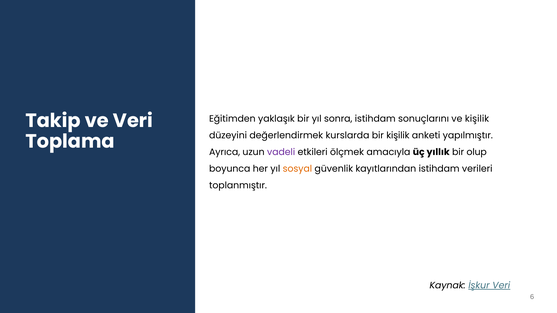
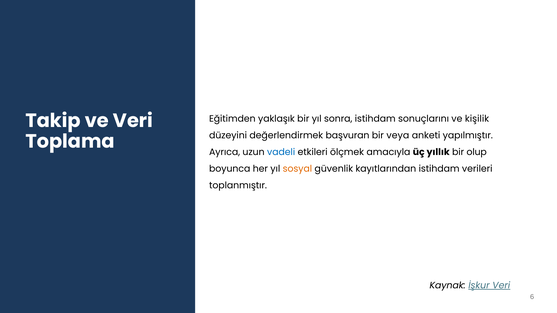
kurslarda: kurslarda -> başvuran
bir kişilik: kişilik -> veya
vadeli colour: purple -> blue
